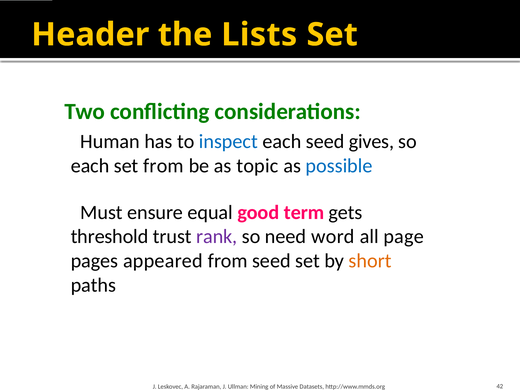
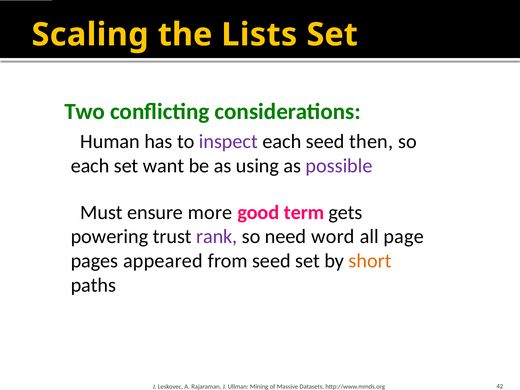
Header: Header -> Scaling
inspect colour: blue -> purple
gives: gives -> then
set from: from -> want
topic: topic -> using
possible colour: blue -> purple
equal: equal -> more
threshold: threshold -> powering
